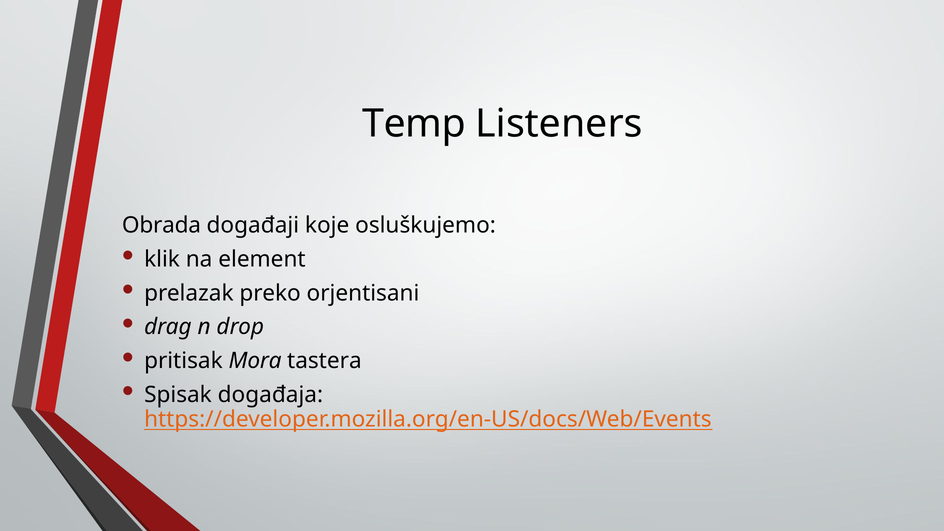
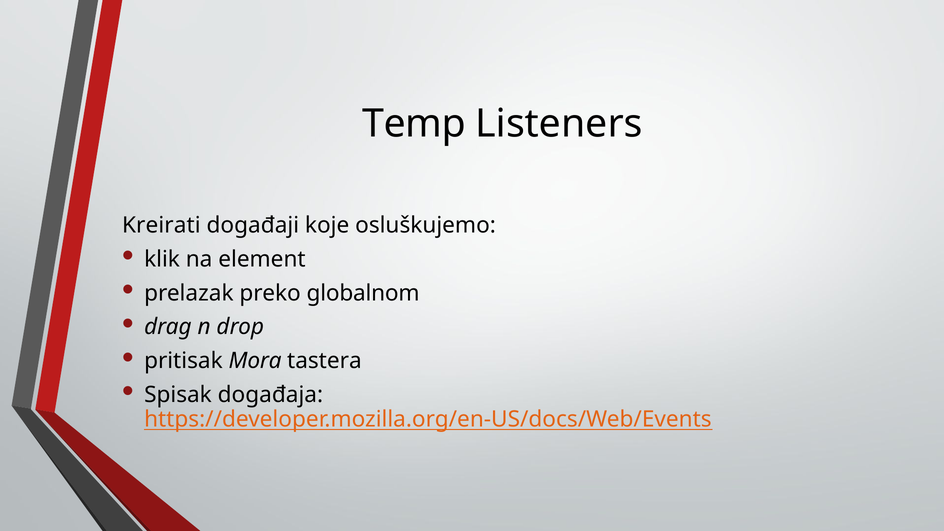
Obrada: Obrada -> Kreirati
orjentisani: orjentisani -> globalnom
